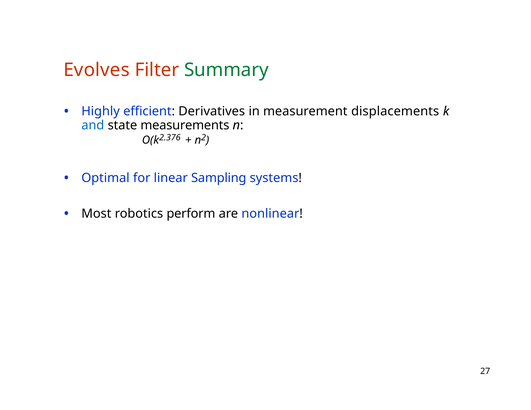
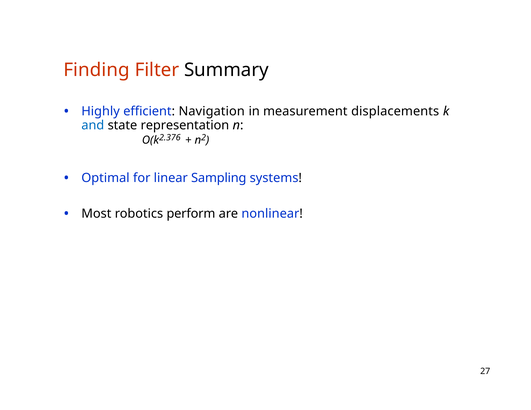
Evolves: Evolves -> Finding
Summary colour: green -> black
Derivatives: Derivatives -> Navigation
measurements: measurements -> representation
